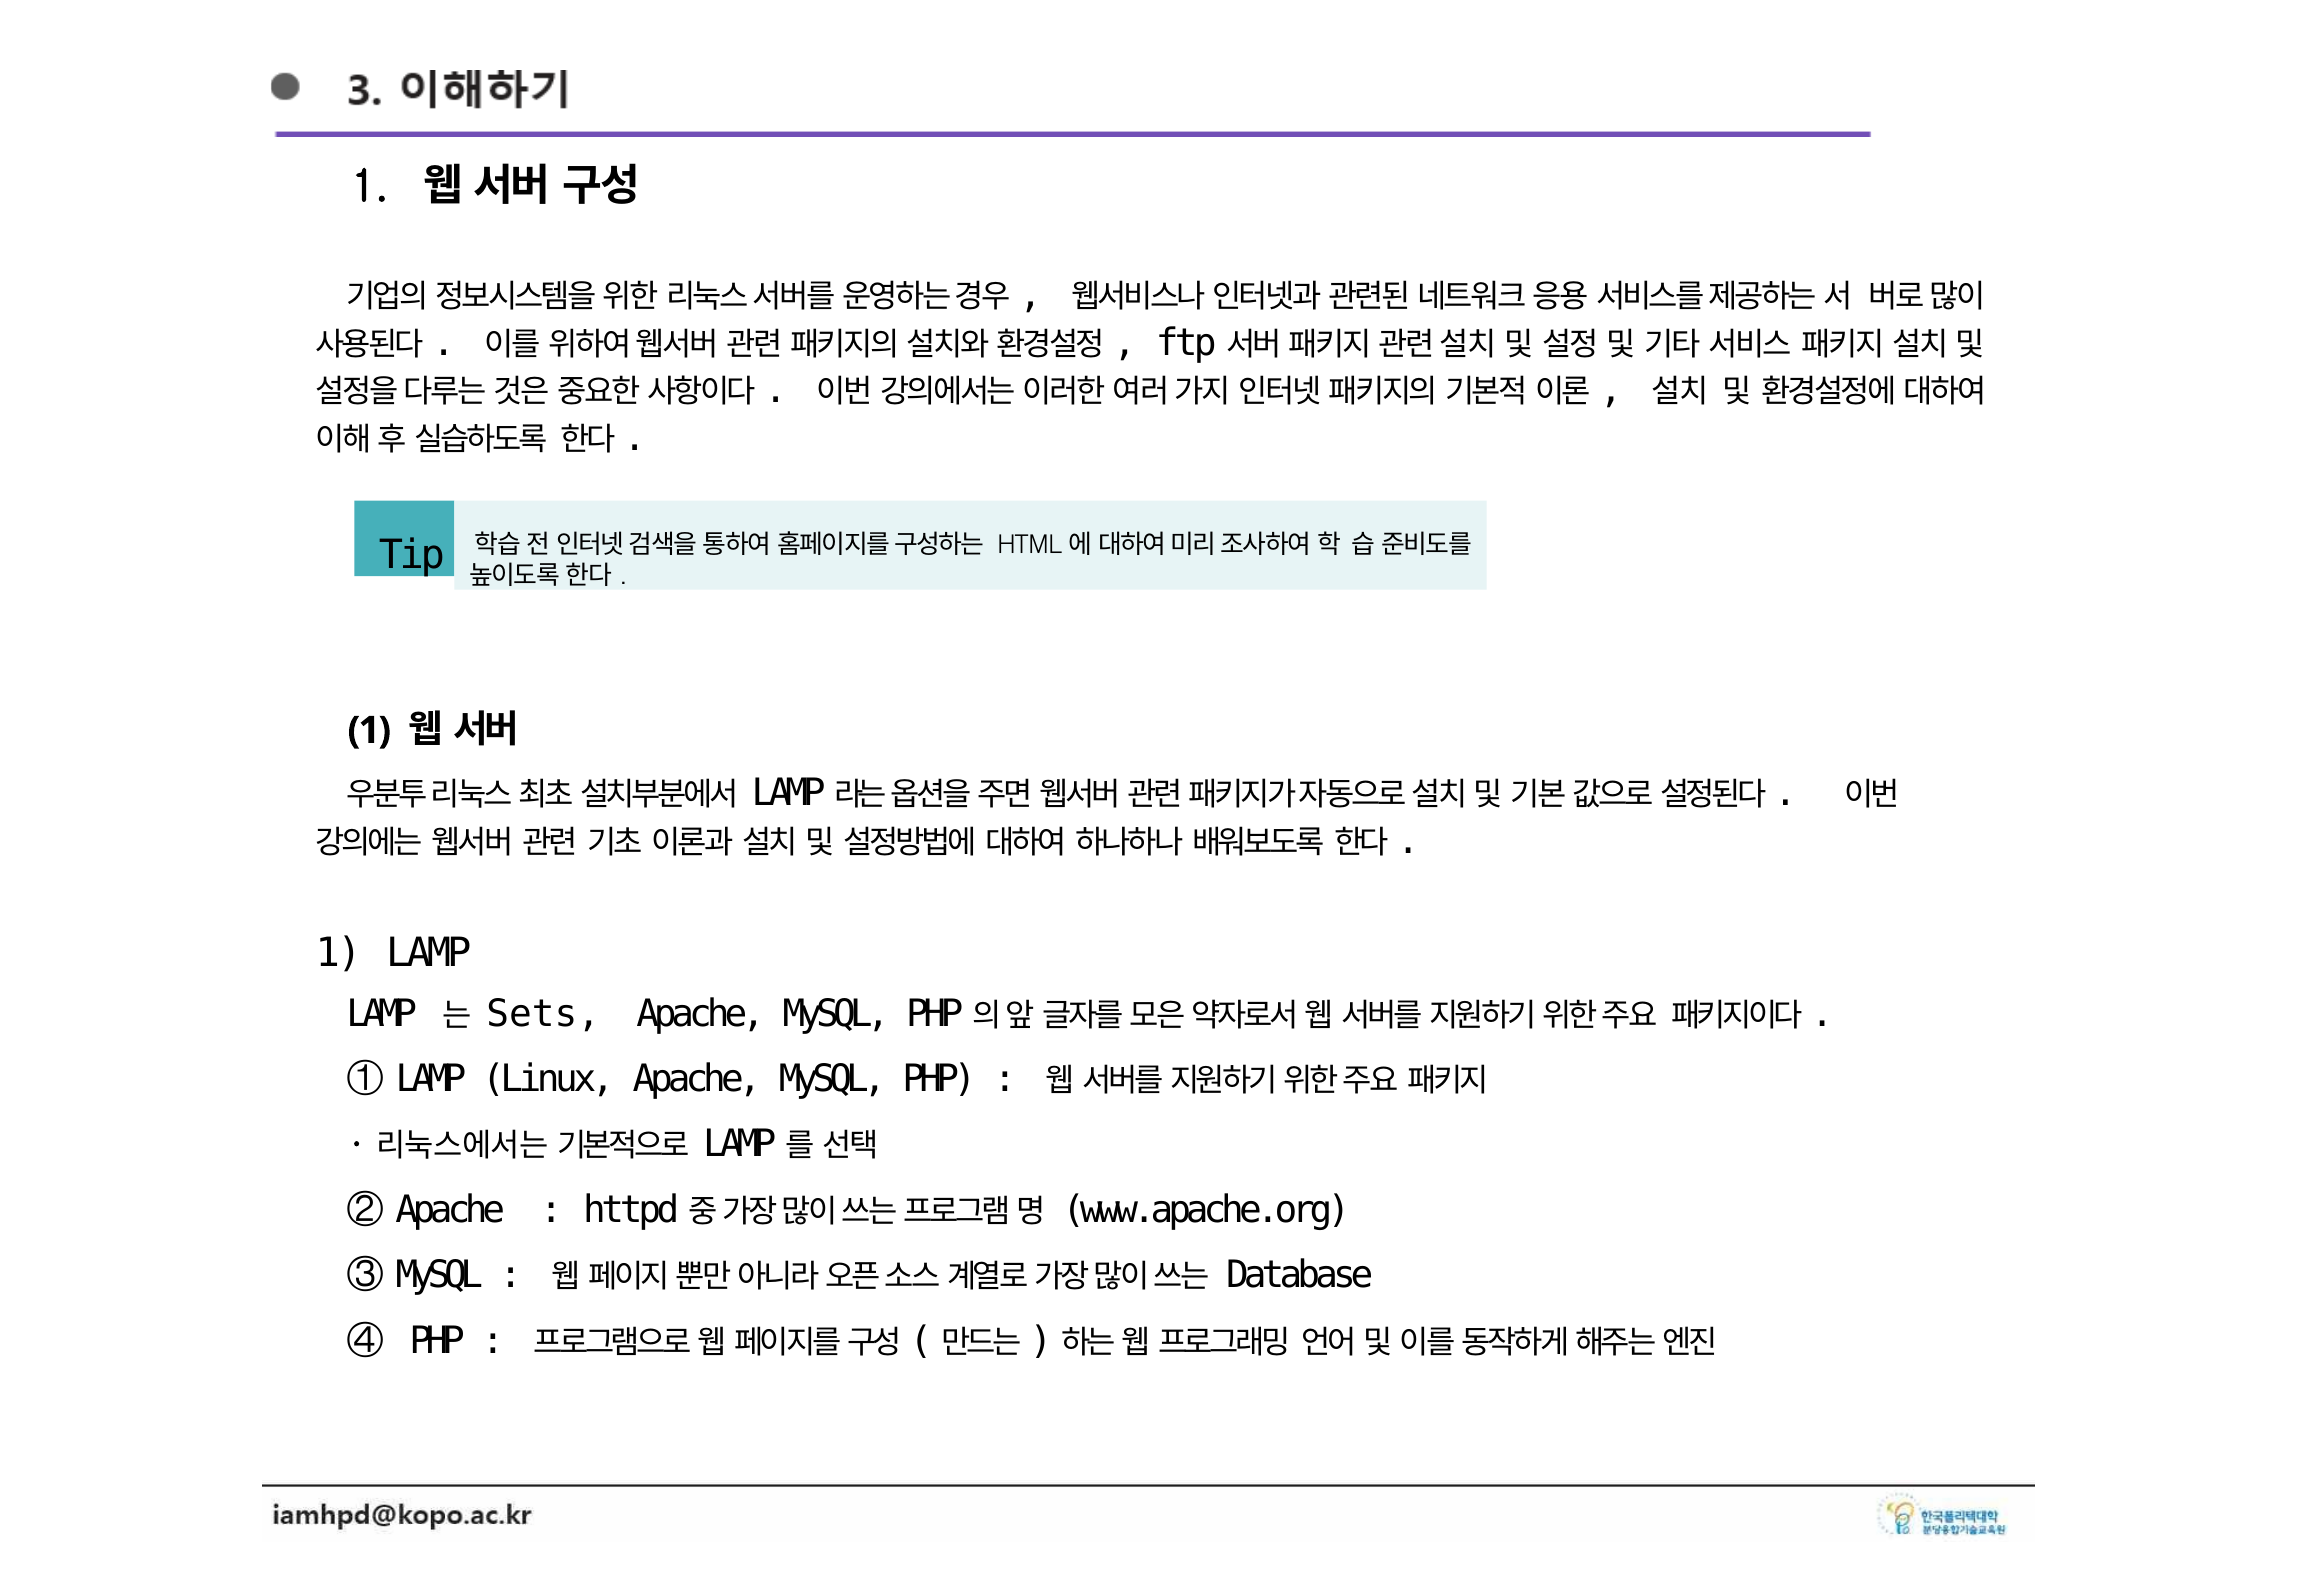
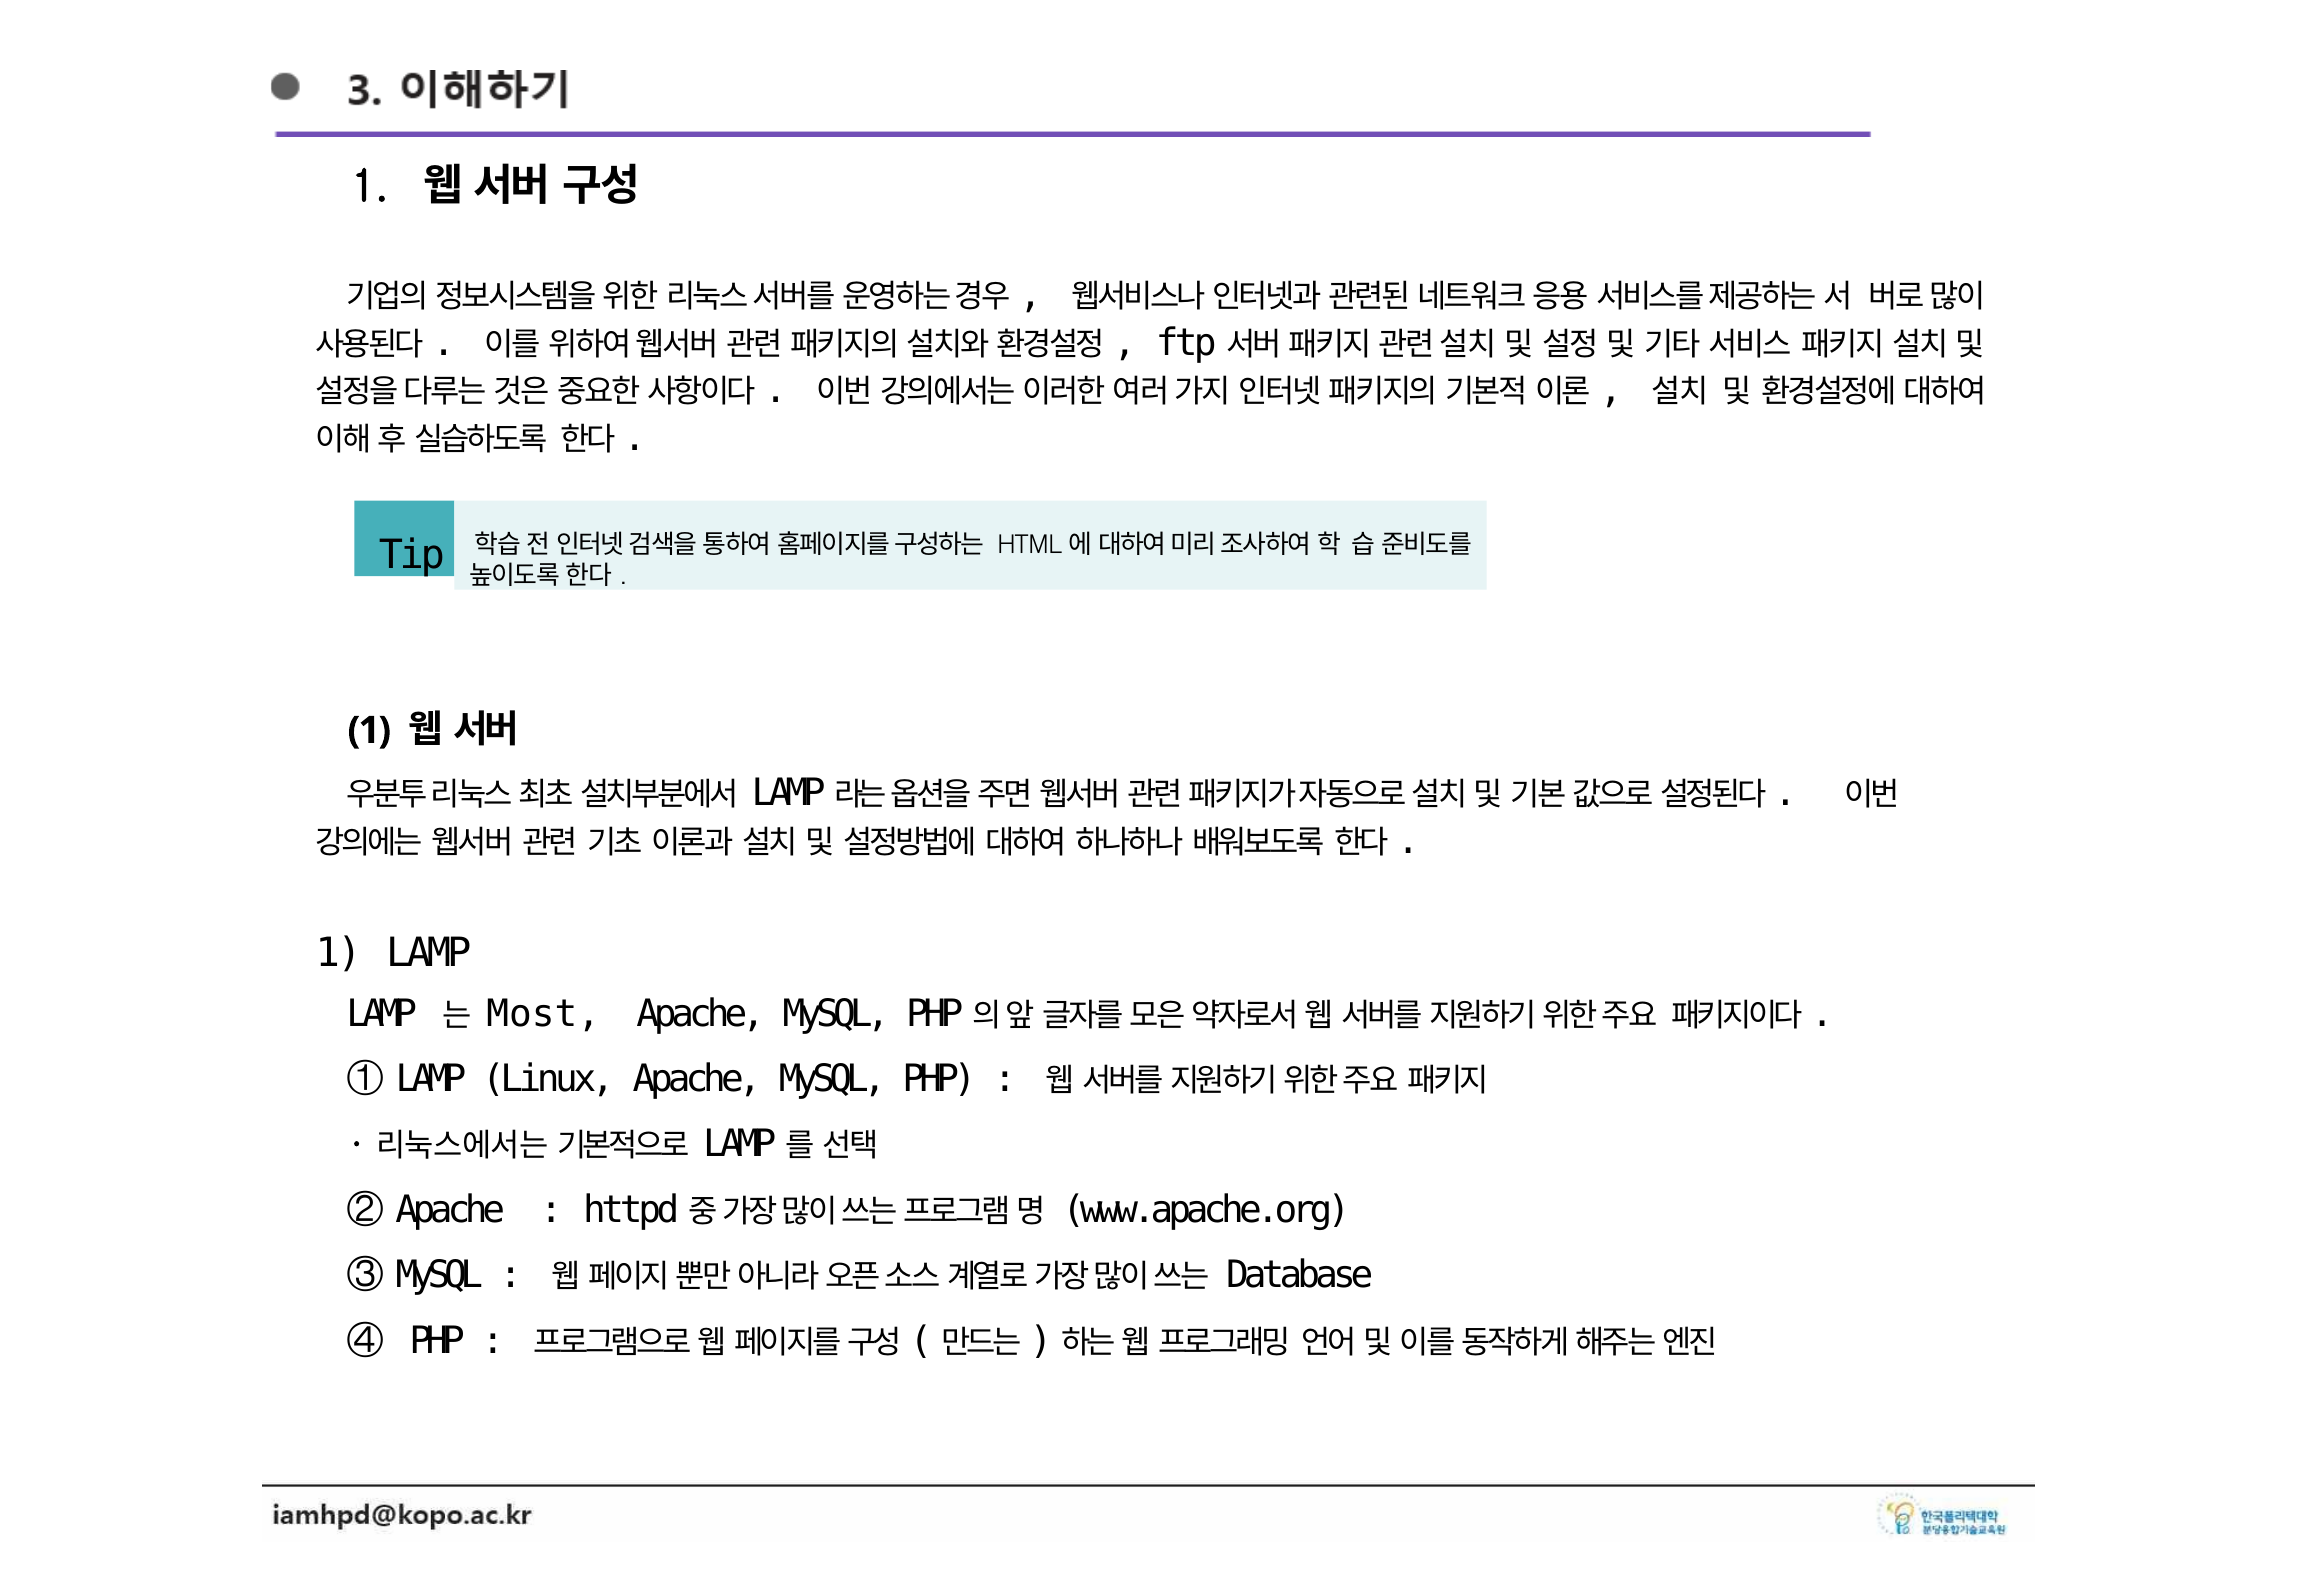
Sets: Sets -> Most
